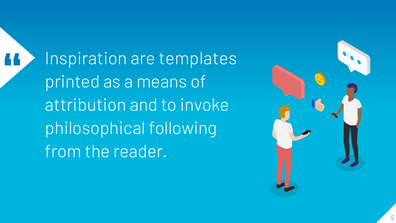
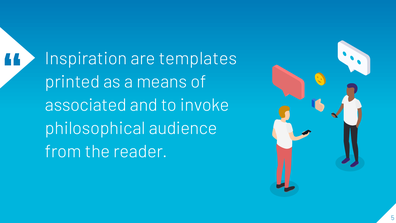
attribution: attribution -> associated
following: following -> audience
